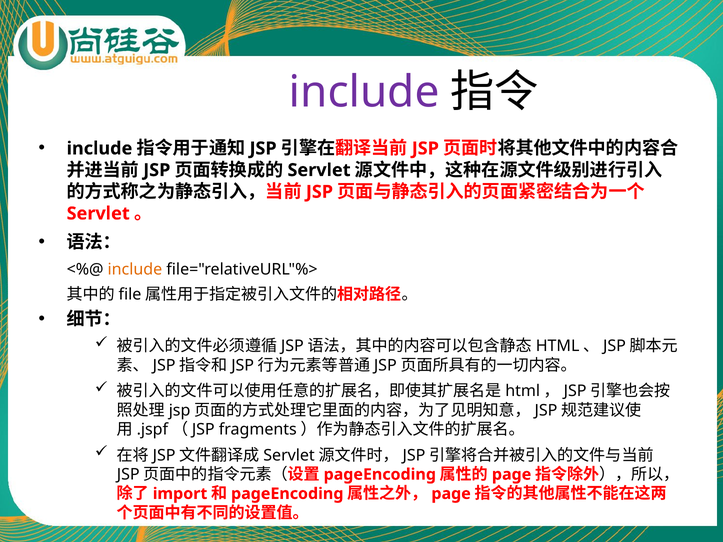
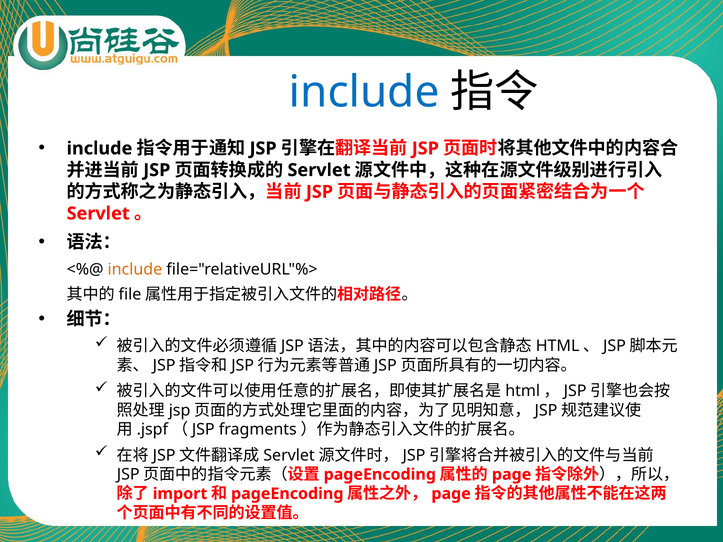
include at (364, 92) colour: purple -> blue
